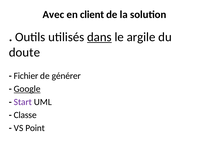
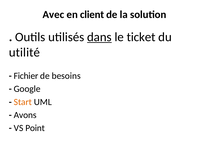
argile: argile -> ticket
doute: doute -> utilité
générer: générer -> besoins
Google underline: present -> none
Start colour: purple -> orange
Classe: Classe -> Avons
